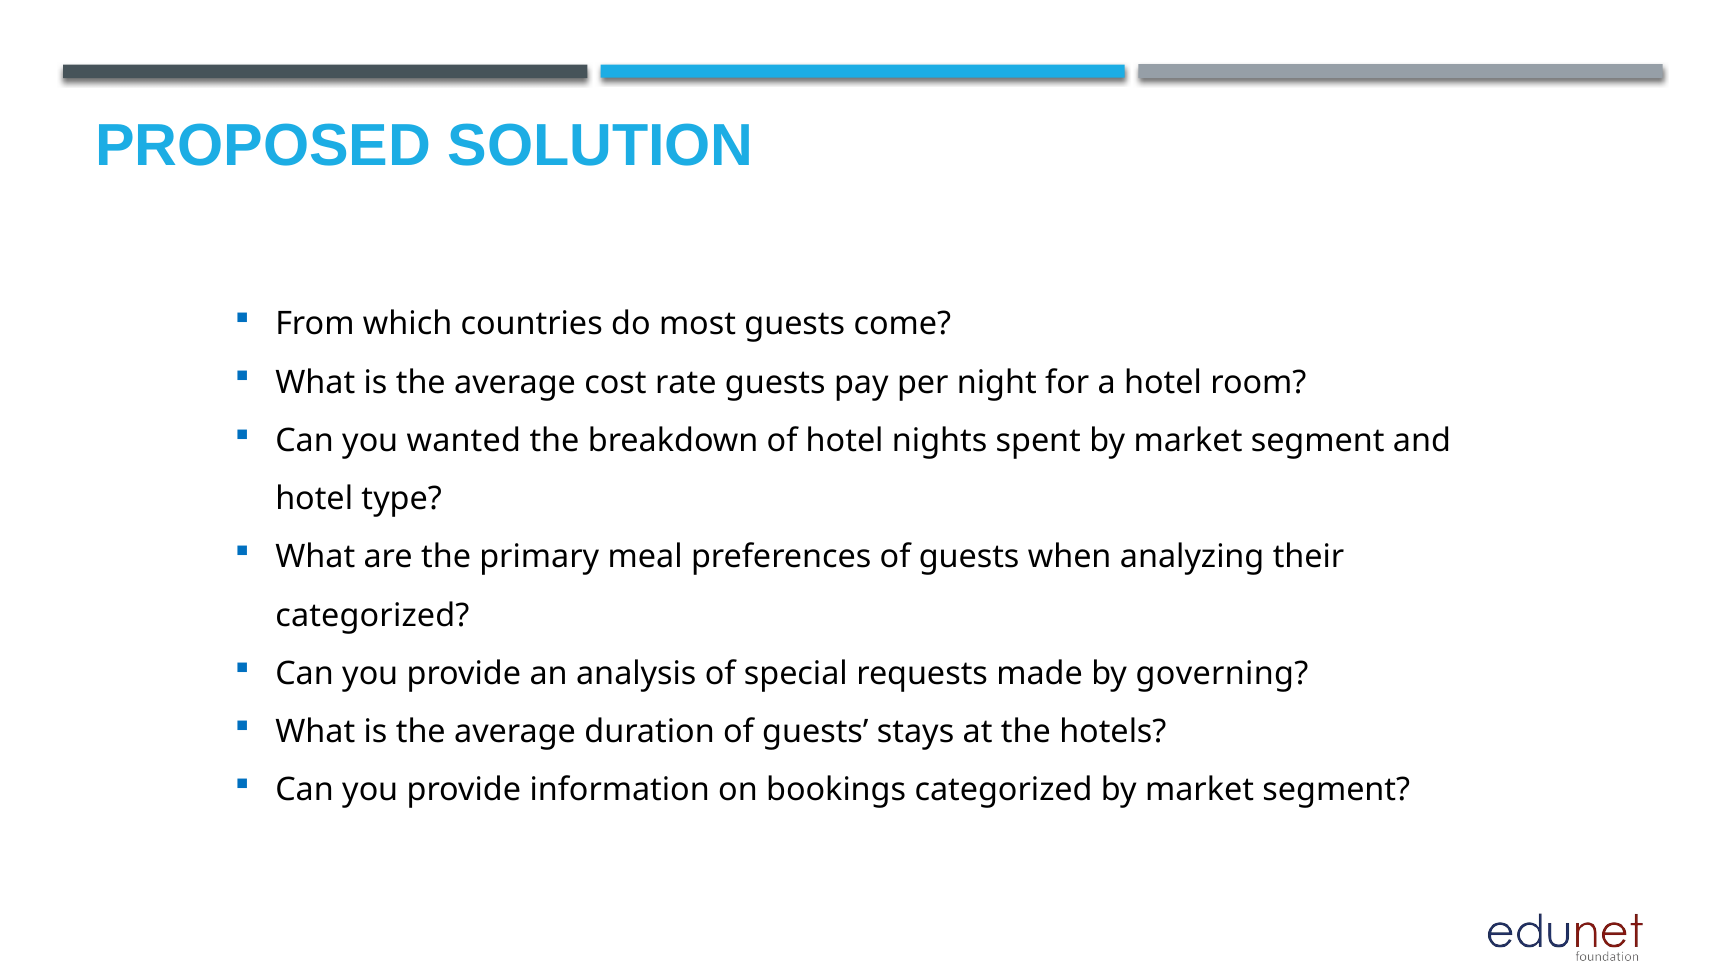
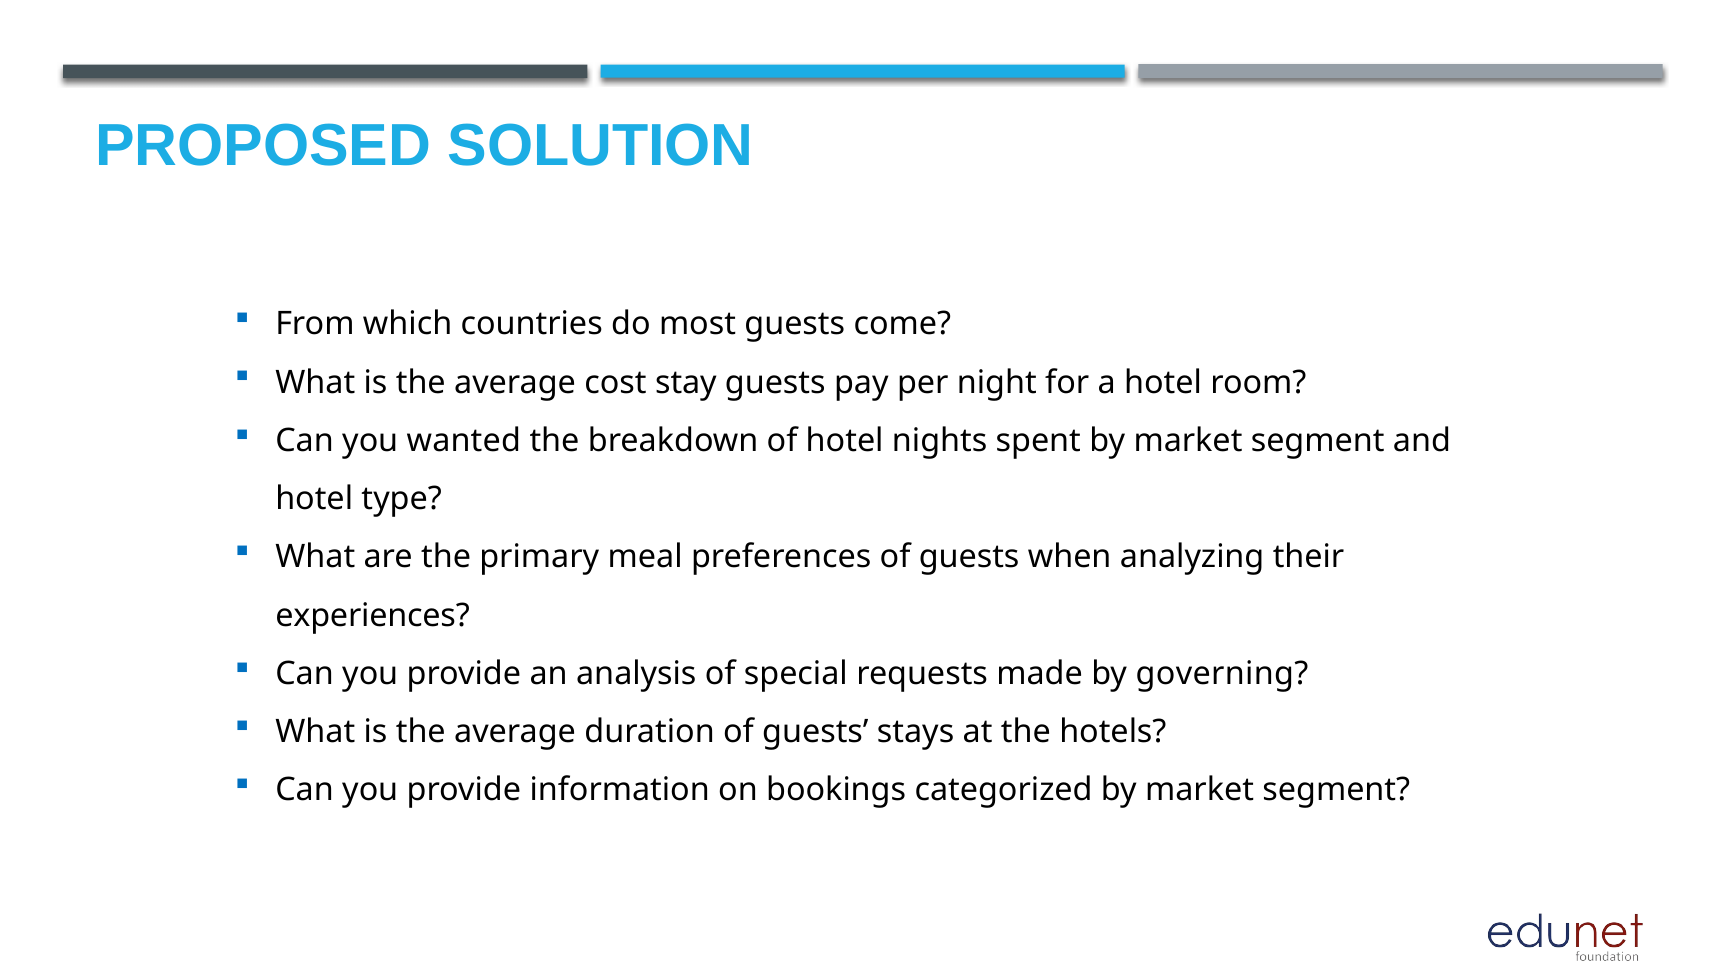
rate: rate -> stay
categorized at (372, 615): categorized -> experiences
